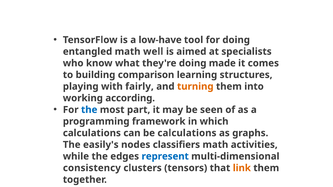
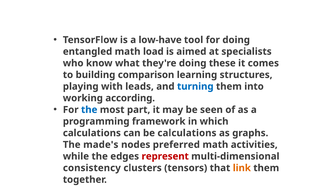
well: well -> load
made: made -> these
fairly: fairly -> leads
turning colour: orange -> blue
easily's: easily's -> made's
classifiers: classifiers -> preferred
represent colour: blue -> red
